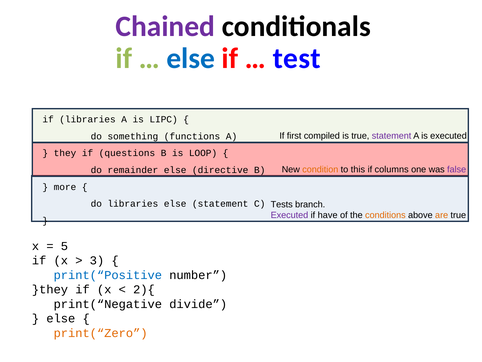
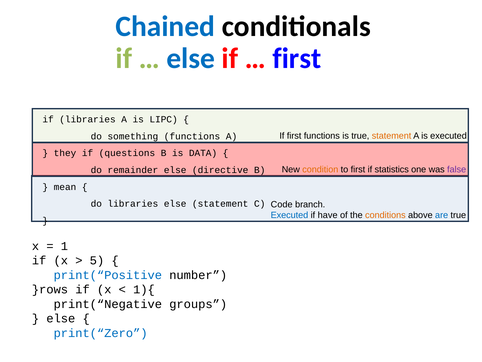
Chained colour: purple -> blue
test at (297, 58): test -> first
first compiled: compiled -> functions
statement at (392, 136) colour: purple -> orange
LOOP: LOOP -> DATA
to this: this -> first
columns: columns -> statistics
more: more -> mean
Tests: Tests -> Code
Executed at (289, 215) colour: purple -> blue
are colour: orange -> blue
5: 5 -> 1
3: 3 -> 5
}they: }they -> }rows
2){: 2){ -> 1){
divide: divide -> groups
print(“Zero colour: orange -> blue
